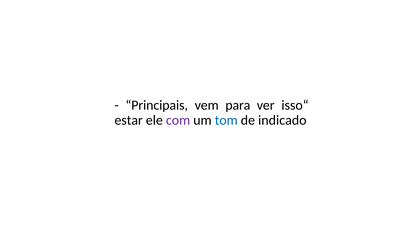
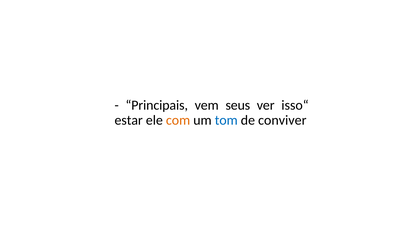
para: para -> seus
com colour: purple -> orange
indicado: indicado -> conviver
